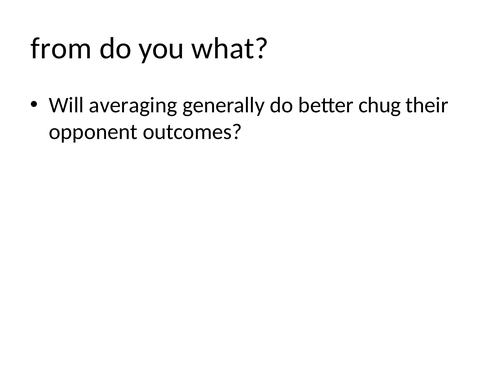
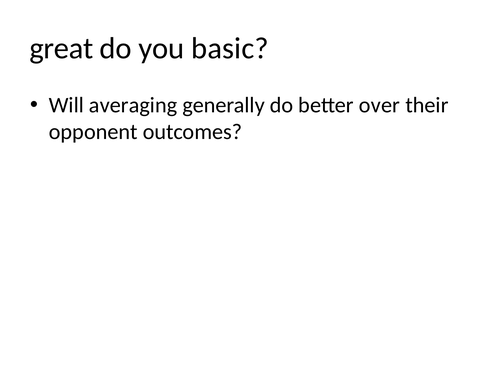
from: from -> great
what: what -> basic
chug: chug -> over
